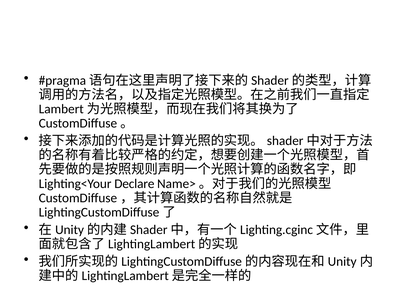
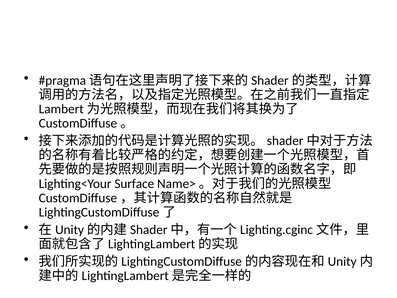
Declare: Declare -> Surface
